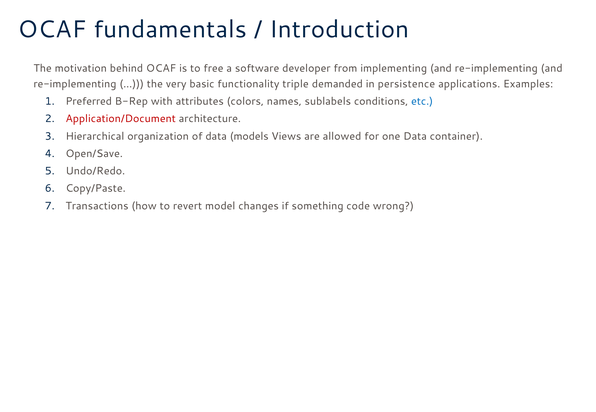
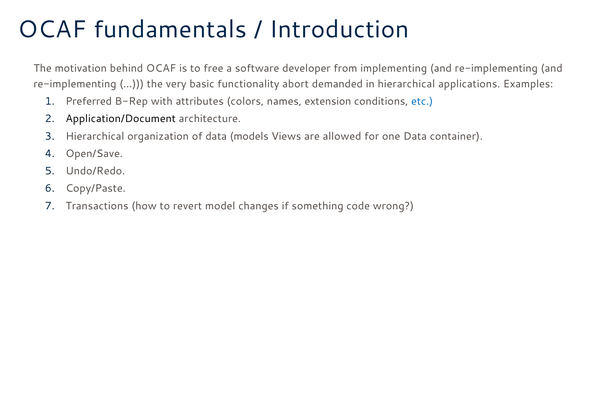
triple: triple -> abort
in persistence: persistence -> hierarchical
sublabels: sublabels -> extension
Application/Document colour: red -> black
